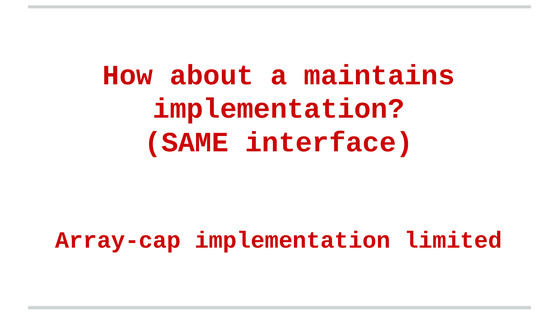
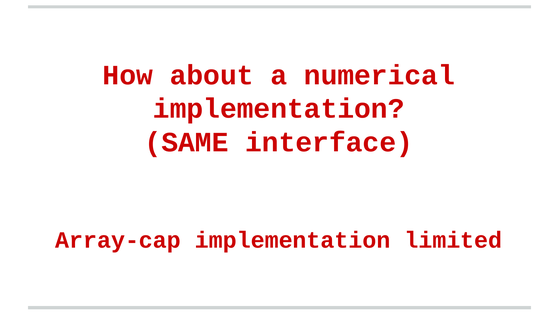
maintains: maintains -> numerical
